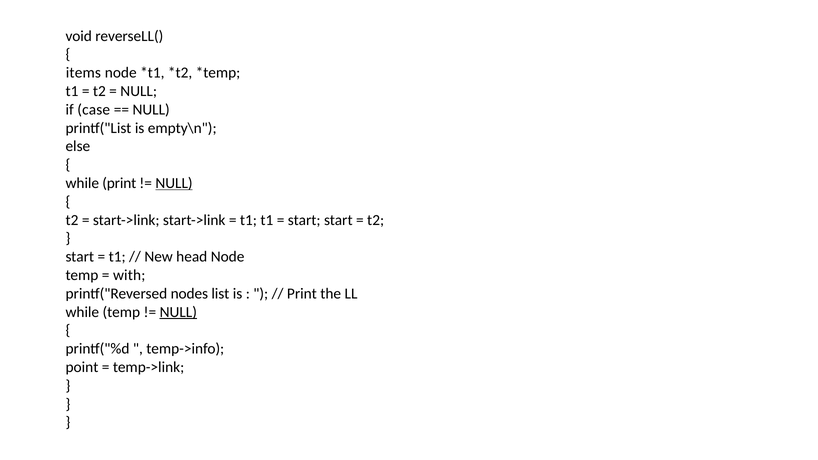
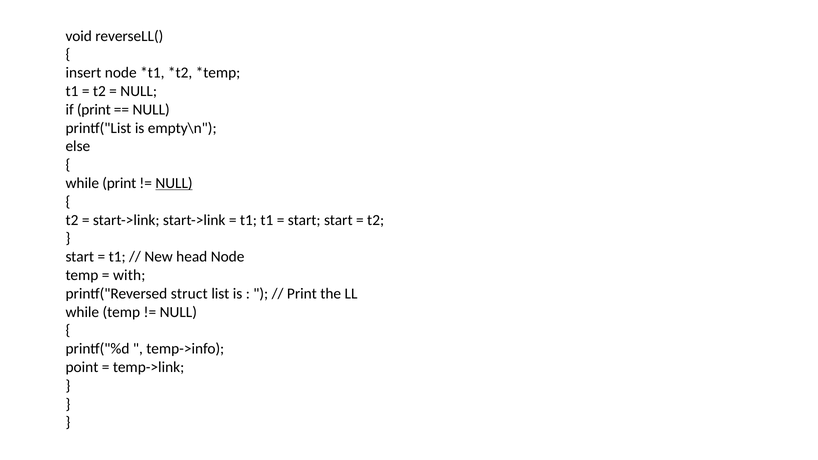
items: items -> insert
if case: case -> print
nodes: nodes -> struct
NULL at (178, 312) underline: present -> none
